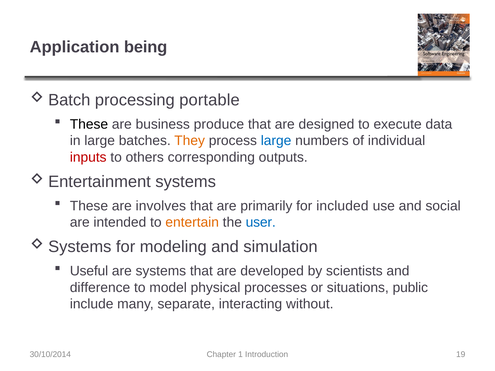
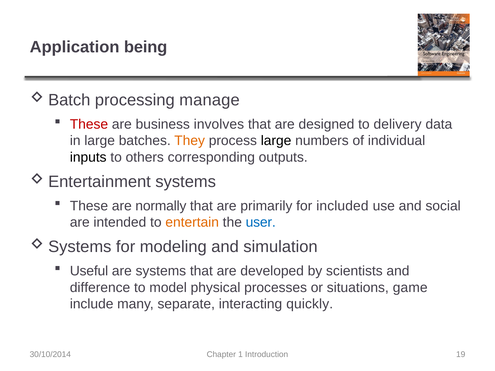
portable: portable -> manage
These at (89, 124) colour: black -> red
produce: produce -> involves
execute: execute -> delivery
large at (276, 141) colour: blue -> black
inputs colour: red -> black
involves: involves -> normally
public: public -> game
without: without -> quickly
